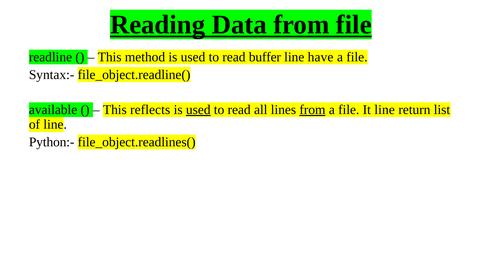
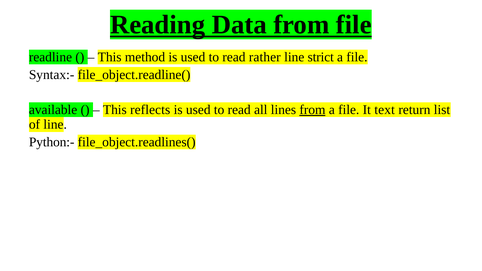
buffer: buffer -> rather
have: have -> strict
used at (198, 110) underline: present -> none
It line: line -> text
